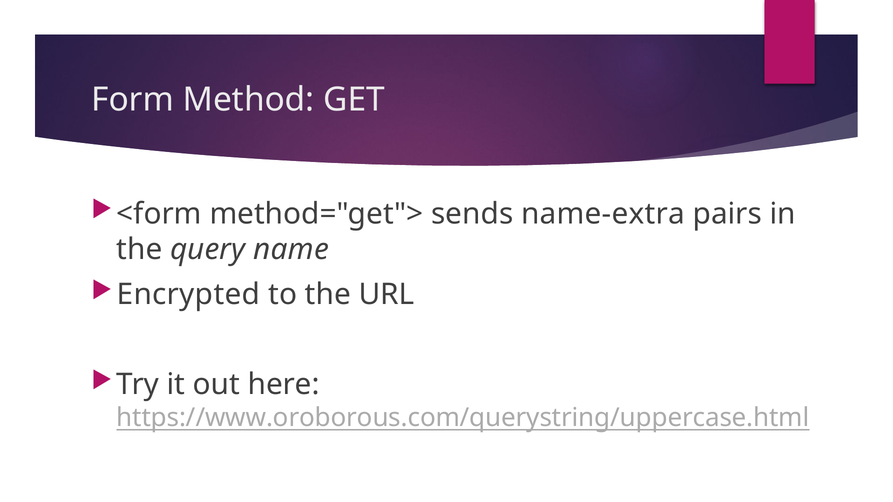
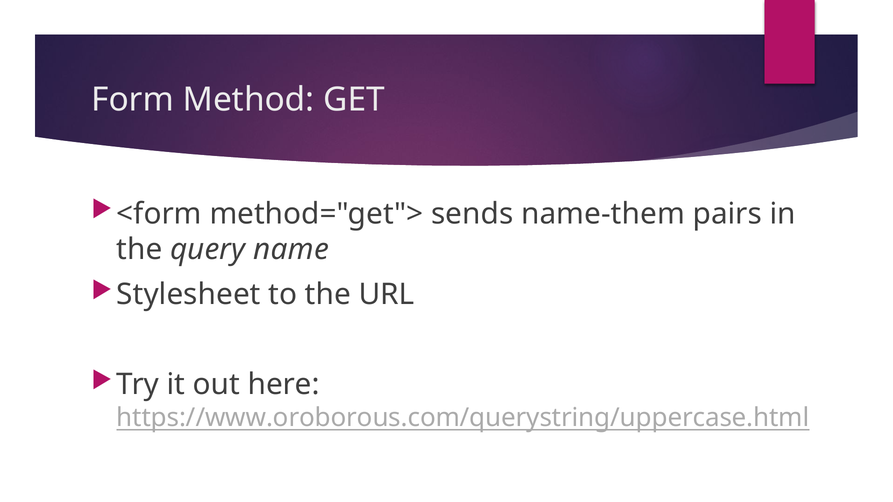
name-extra: name-extra -> name-them
Encrypted: Encrypted -> Stylesheet
